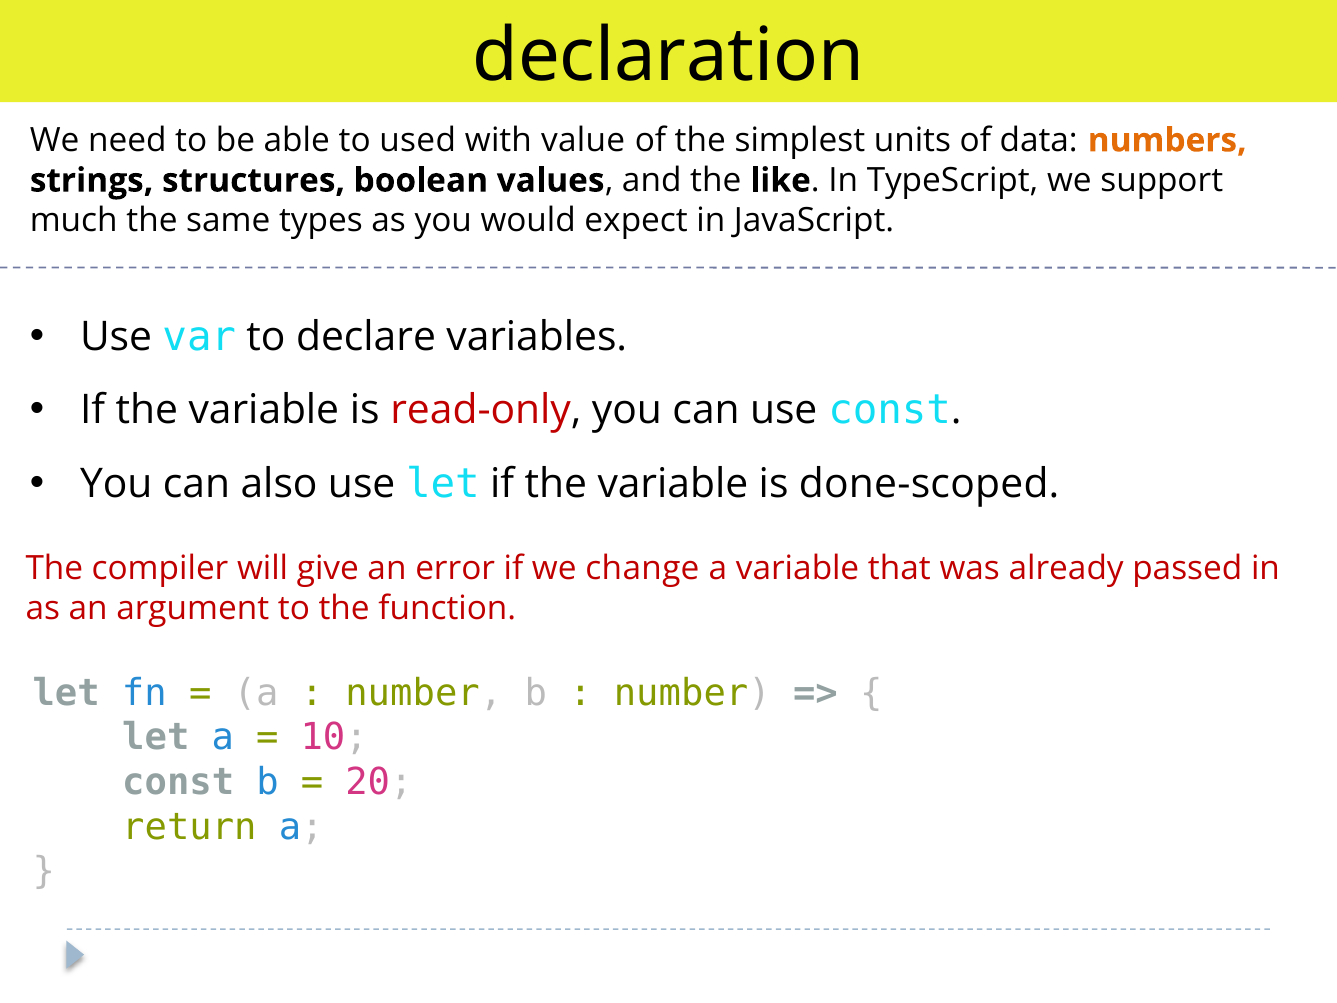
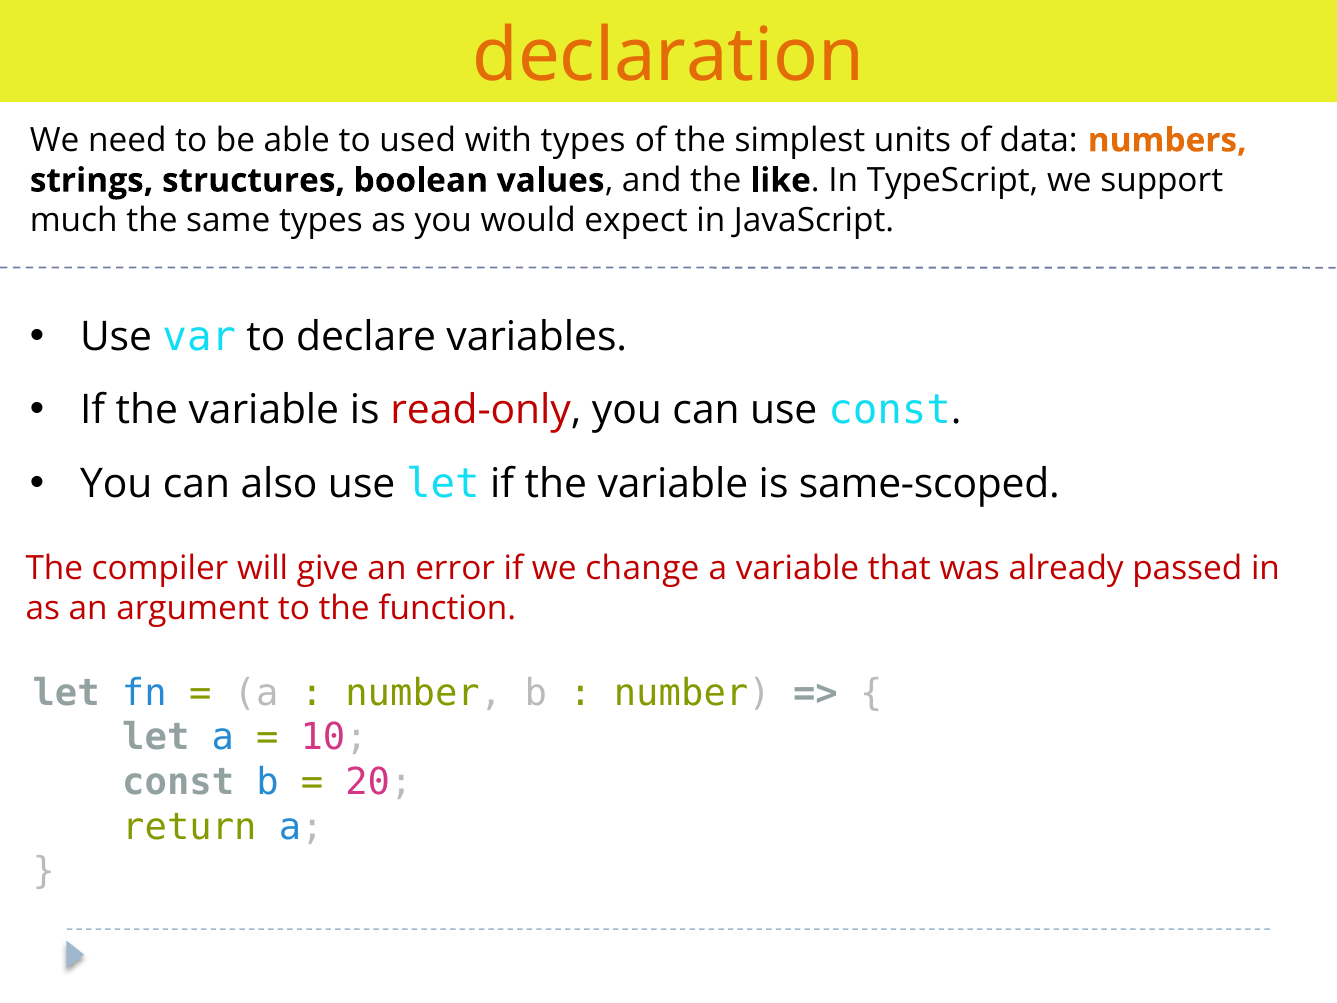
declaration colour: black -> orange
with value: value -> types
done-scoped: done-scoped -> same-scoped
